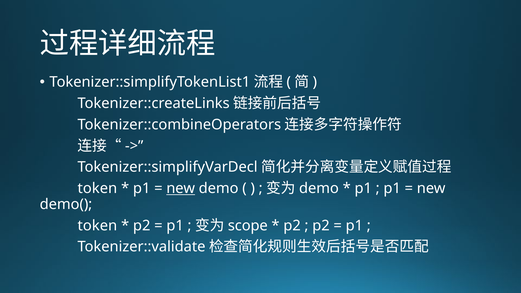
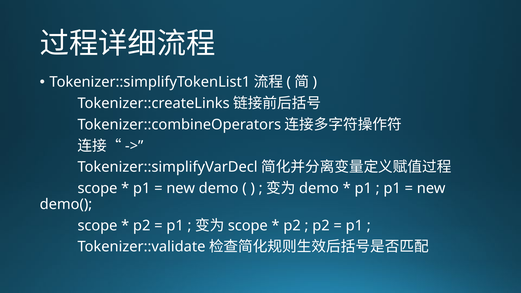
token at (97, 188): token -> scope
new at (181, 188) underline: present -> none
token at (97, 226): token -> scope
